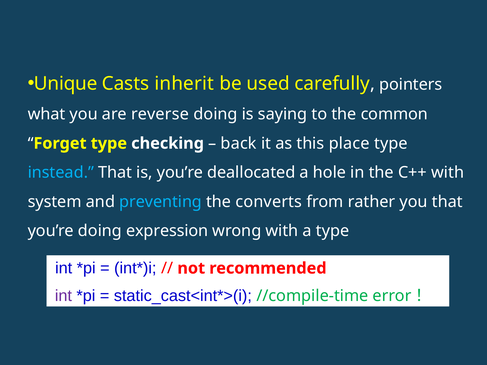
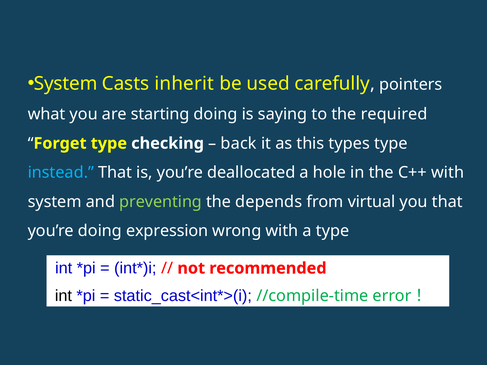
Unique at (66, 84): Unique -> System
reverse: reverse -> starting
common: common -> required
place: place -> types
preventing colour: light blue -> light green
converts: converts -> depends
rather: rather -> virtual
int at (63, 296) colour: purple -> black
